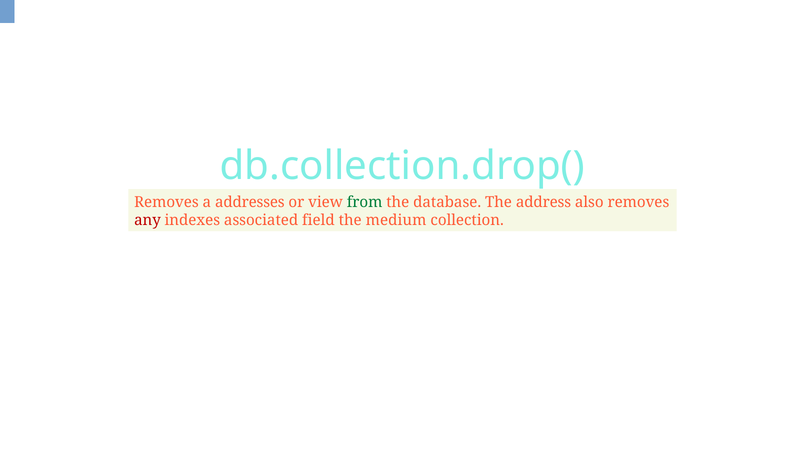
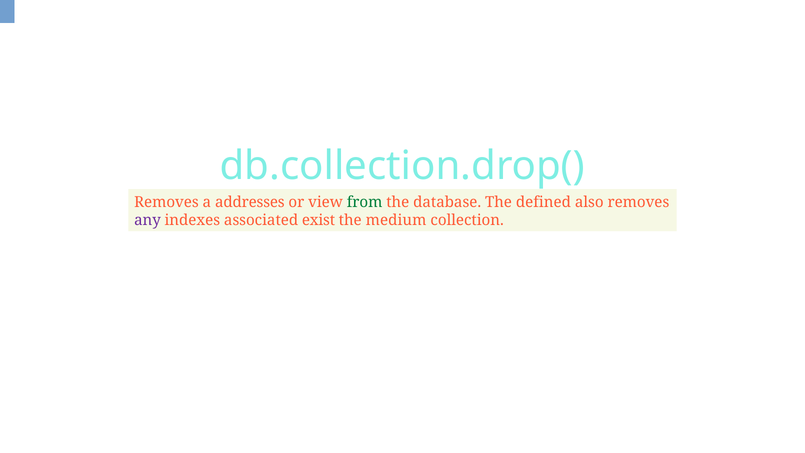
address: address -> defined
any colour: red -> purple
field: field -> exist
